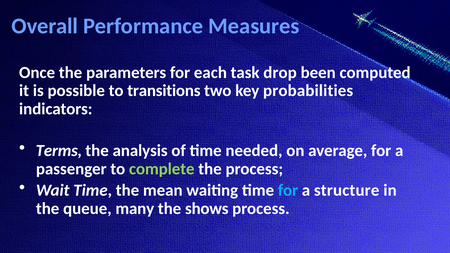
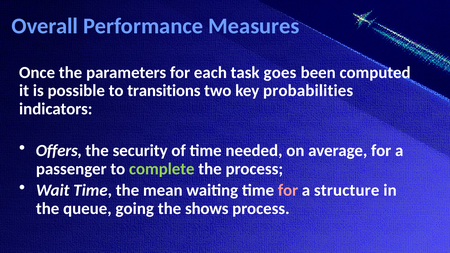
drop: drop -> goes
Terms: Terms -> Offers
analysis: analysis -> security
for at (288, 190) colour: light blue -> pink
many: many -> going
